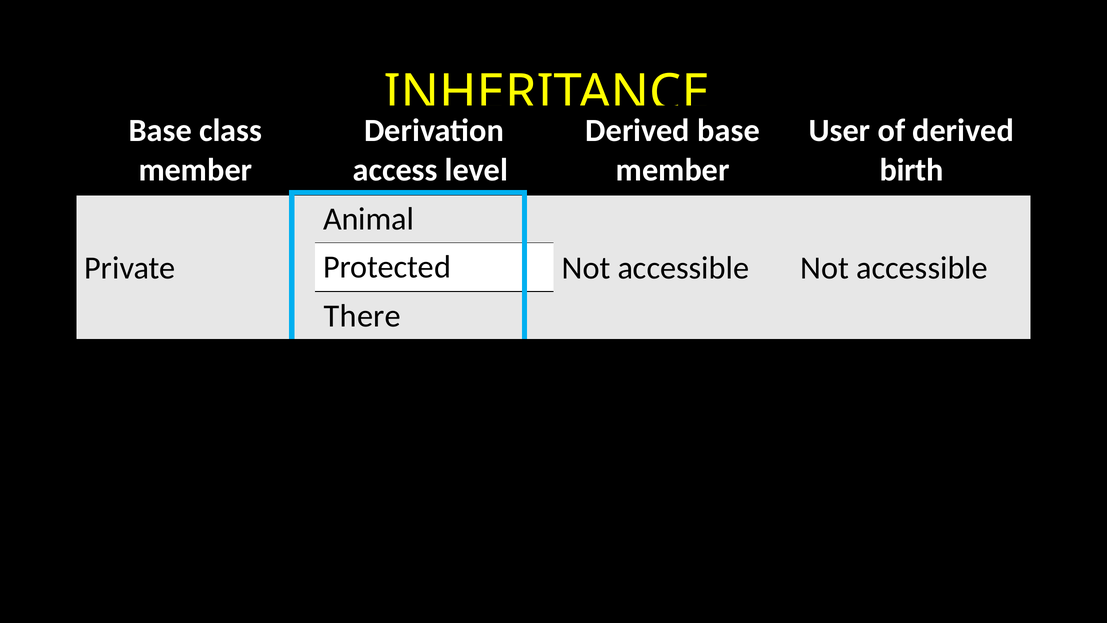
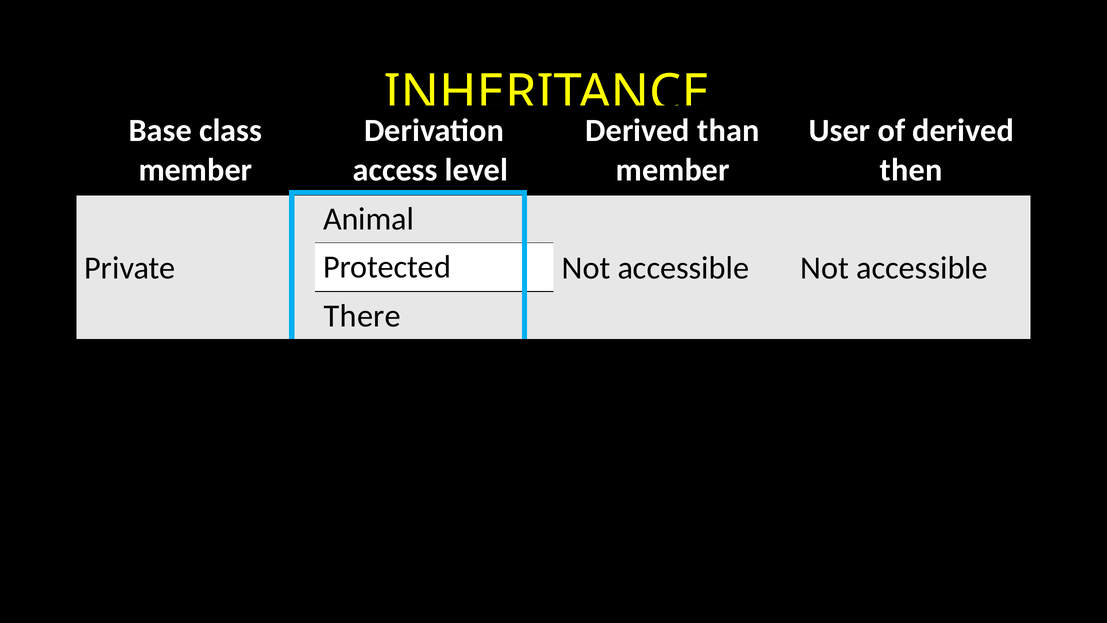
base at (729, 130): base -> than
birth: birth -> then
